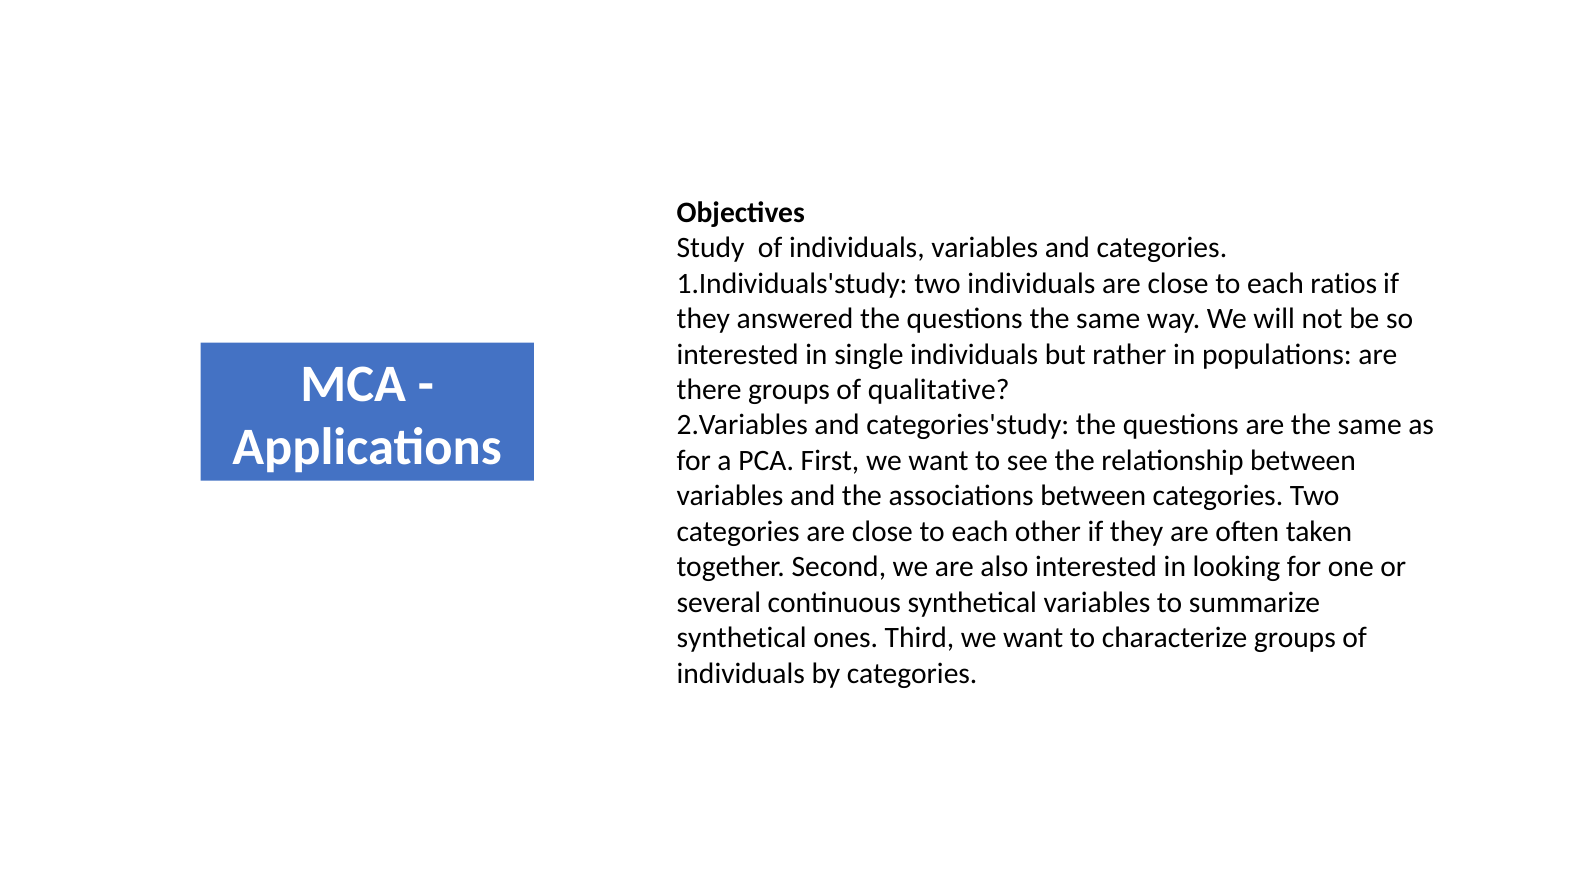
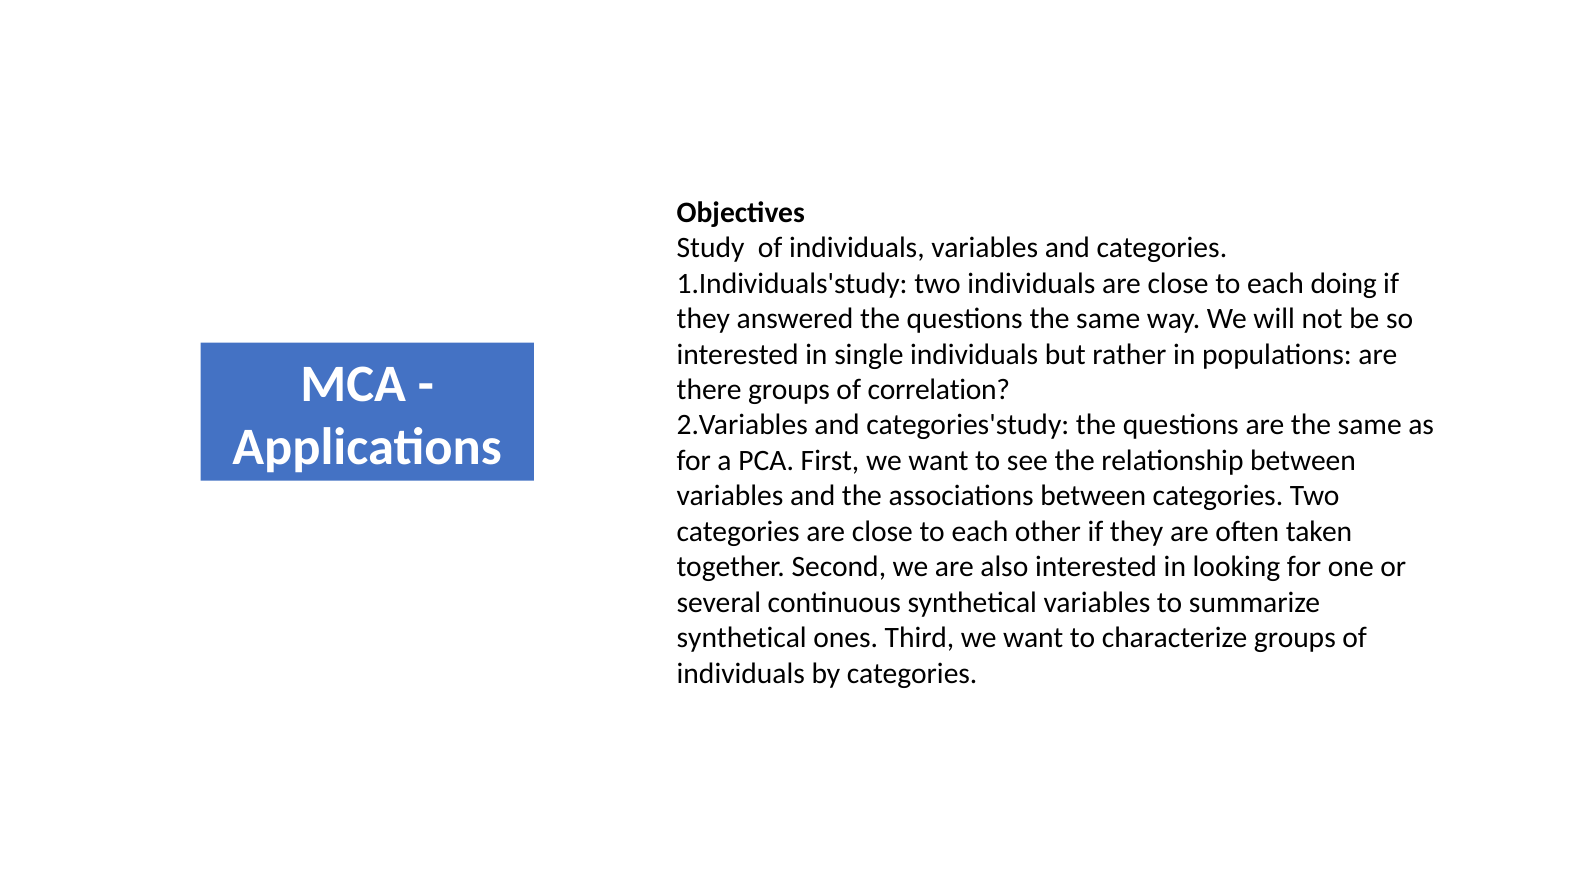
ratios: ratios -> doing
qualitative: qualitative -> correlation
